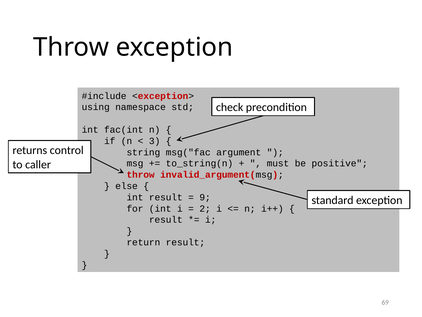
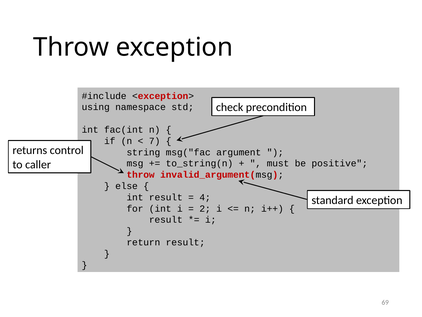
3: 3 -> 7
9: 9 -> 4
